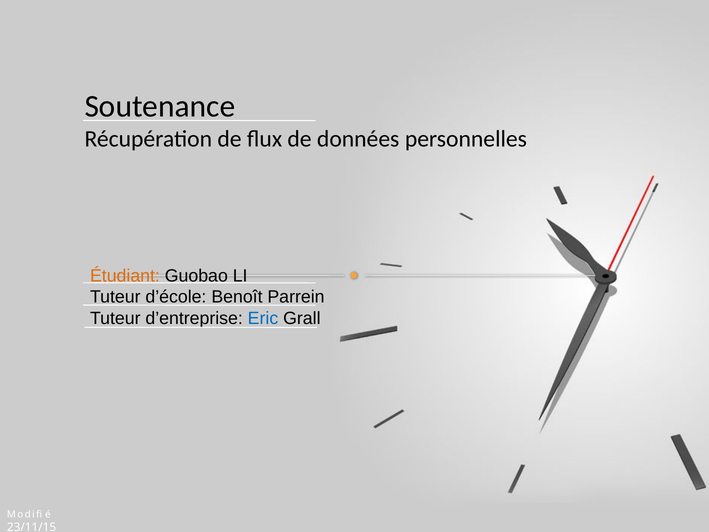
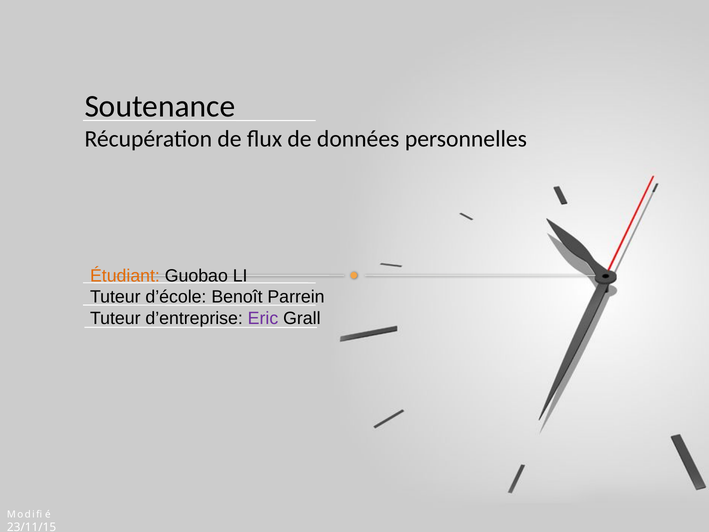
Eric colour: blue -> purple
